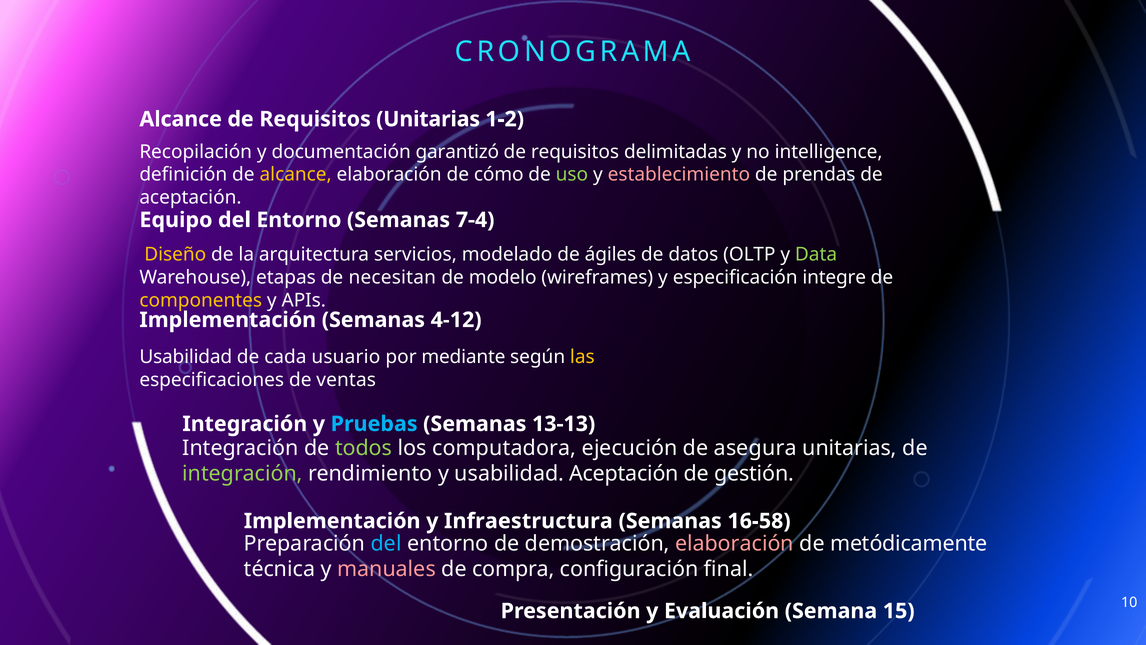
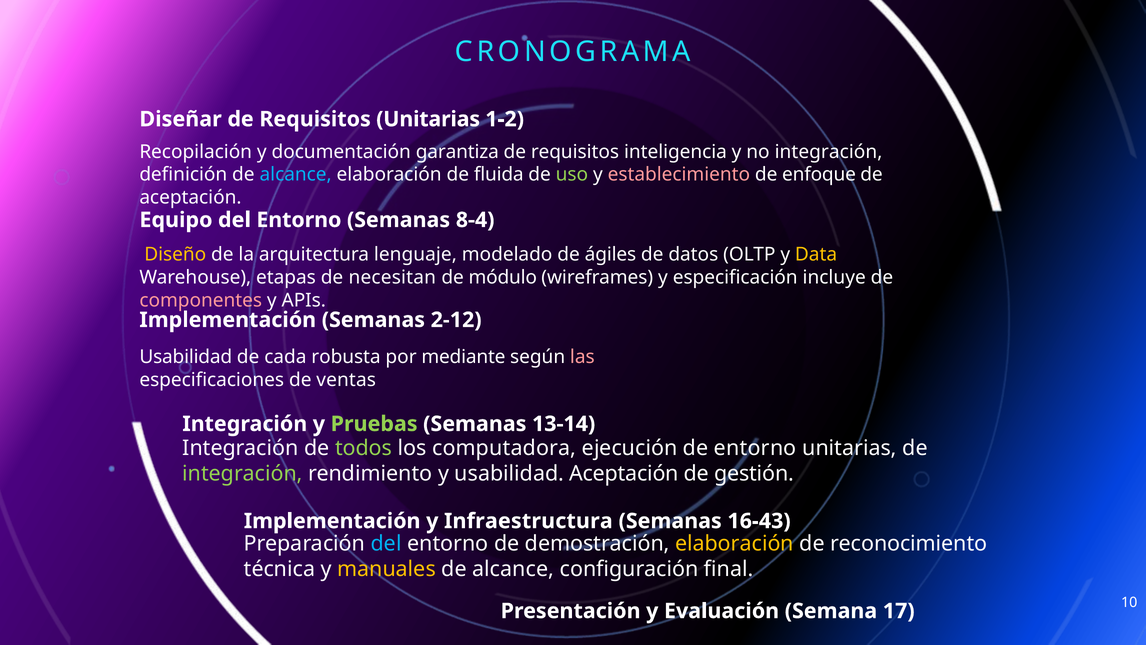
Alcance at (181, 119): Alcance -> Diseñar
garantizó: garantizó -> garantiza
delimitadas: delimitadas -> inteligencia
no intelligence: intelligence -> integración
alcance at (296, 175) colour: yellow -> light blue
cómo: cómo -> fluida
prendas: prendas -> enfoque
7-4: 7-4 -> 8-4
servicios: servicios -> lenguaje
Data colour: light green -> yellow
modelo: modelo -> módulo
integre: integre -> incluye
componentes colour: yellow -> pink
4-12: 4-12 -> 2-12
usuario: usuario -> robusta
las colour: yellow -> pink
Pruebas colour: light blue -> light green
13-13: 13-13 -> 13-14
de asegura: asegura -> entorno
16-58: 16-58 -> 16-43
elaboración at (734, 543) colour: pink -> yellow
metódicamente: metódicamente -> reconocimiento
manuales colour: pink -> yellow
compra at (513, 569): compra -> alcance
15: 15 -> 17
